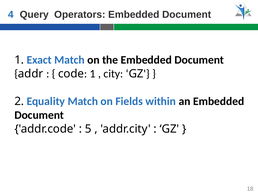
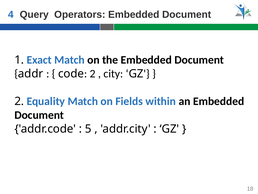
1 at (93, 73): 1 -> 2
